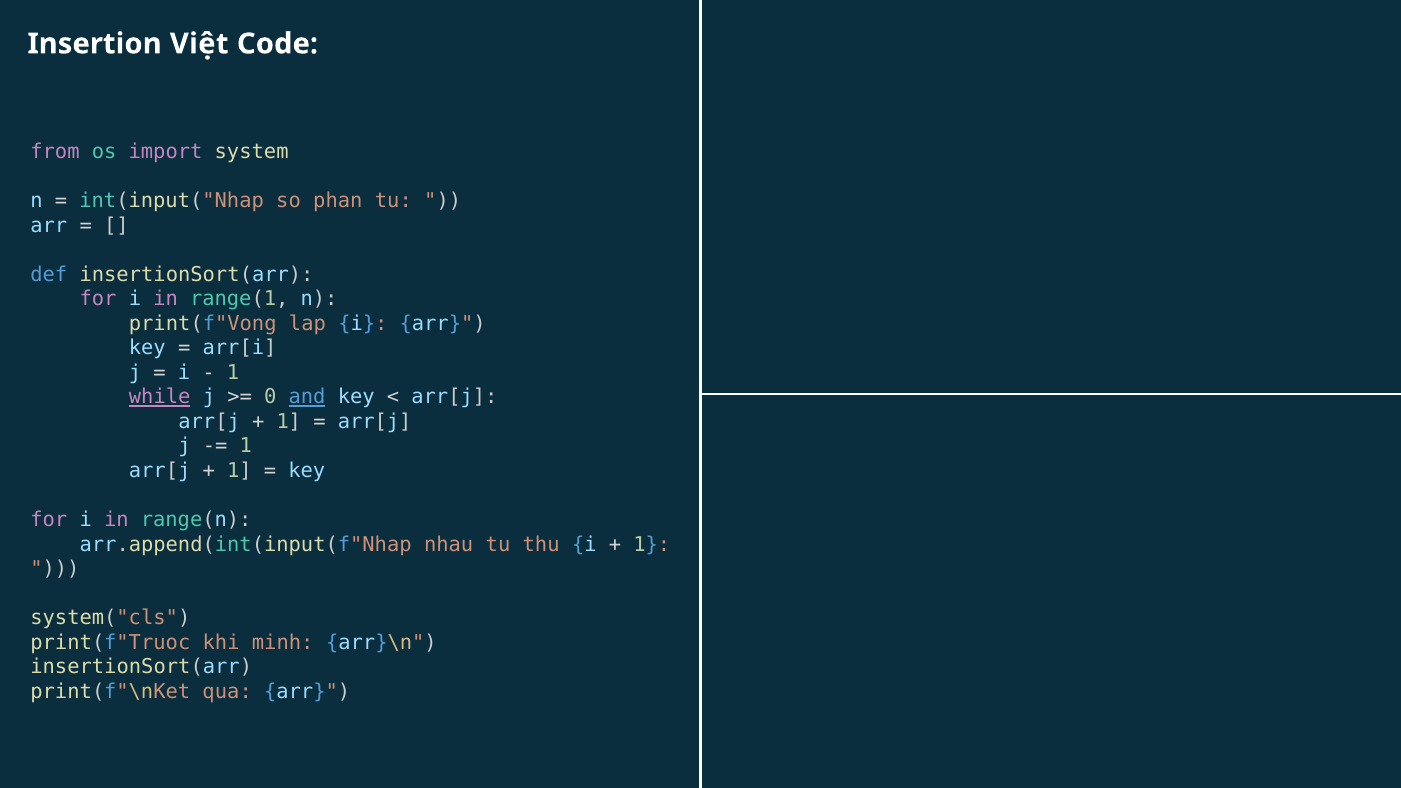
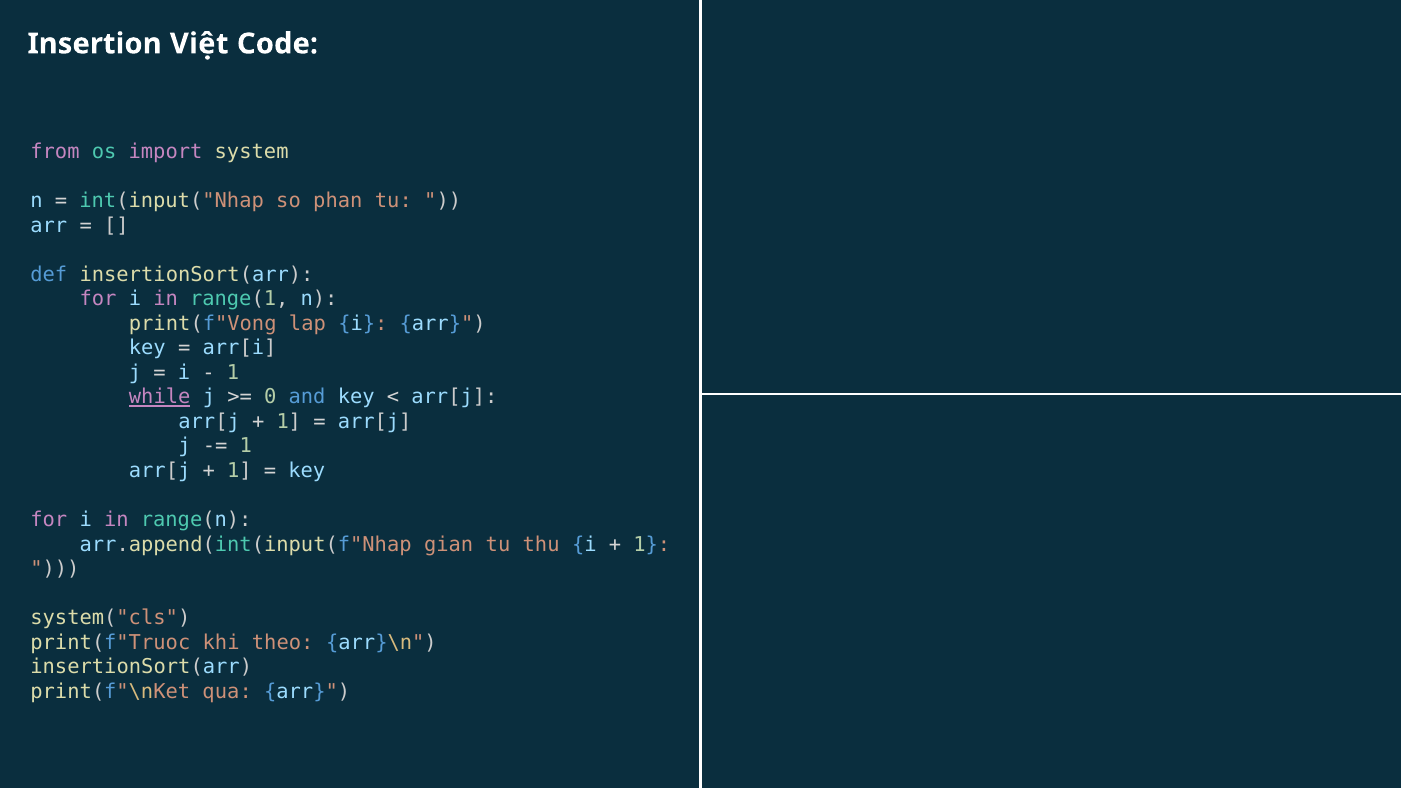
and underline: present -> none
nhau: nhau -> gian
minh: minh -> theo
